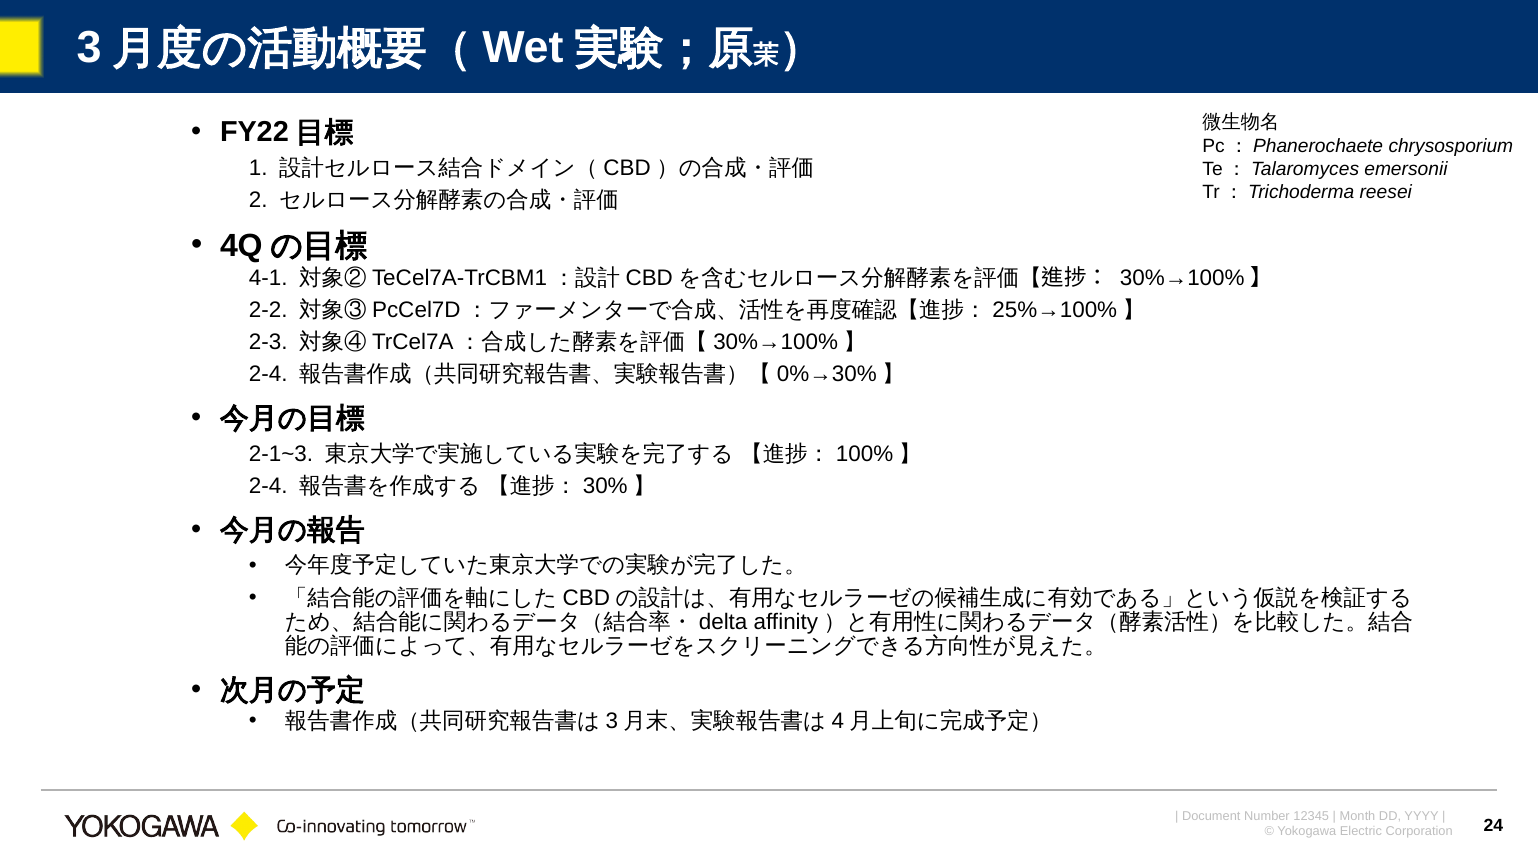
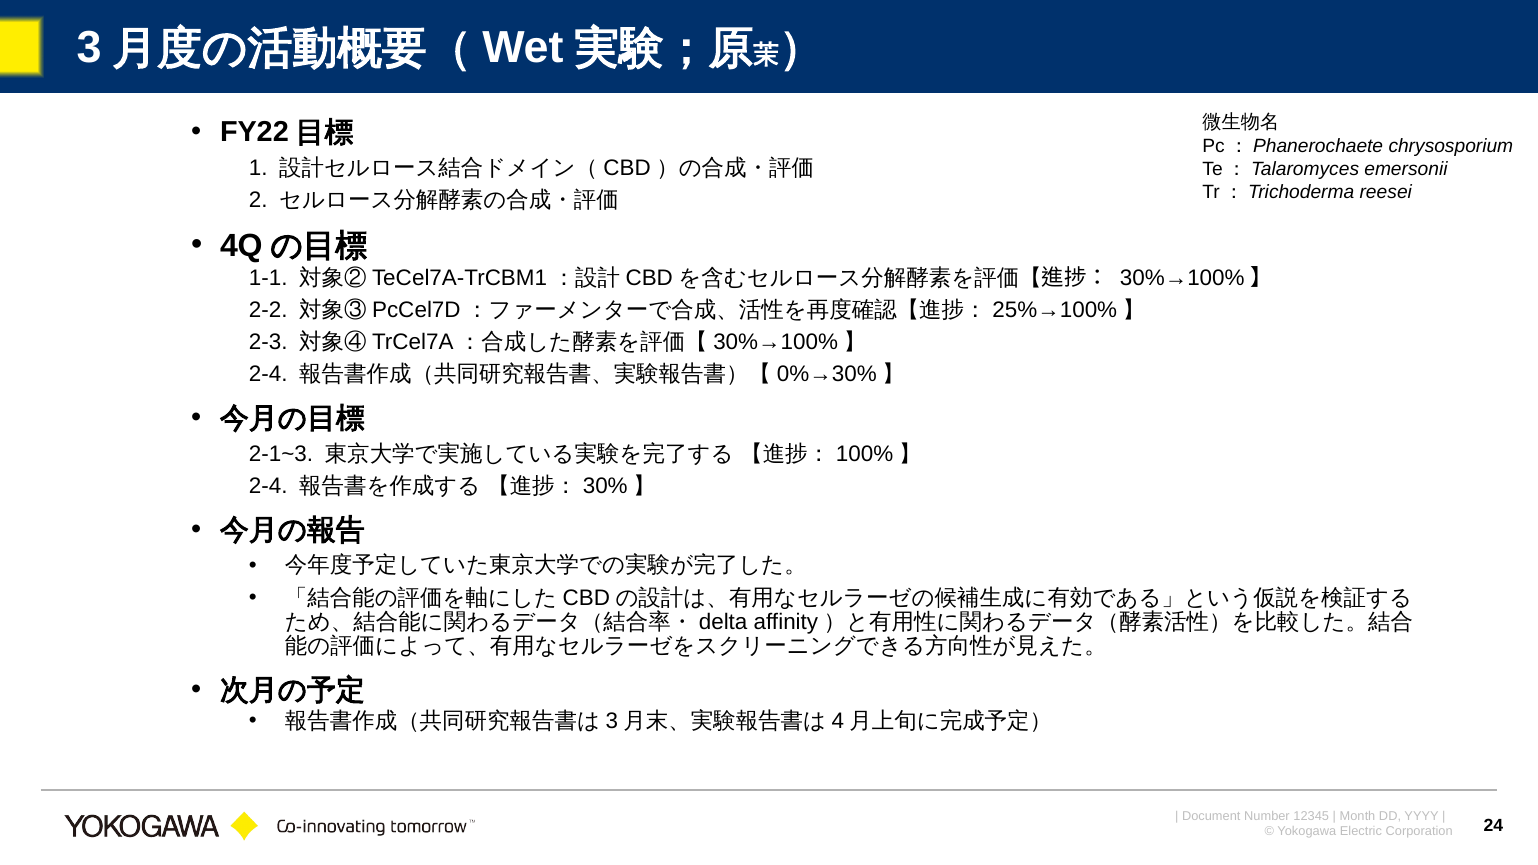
4-1: 4-1 -> 1-1
